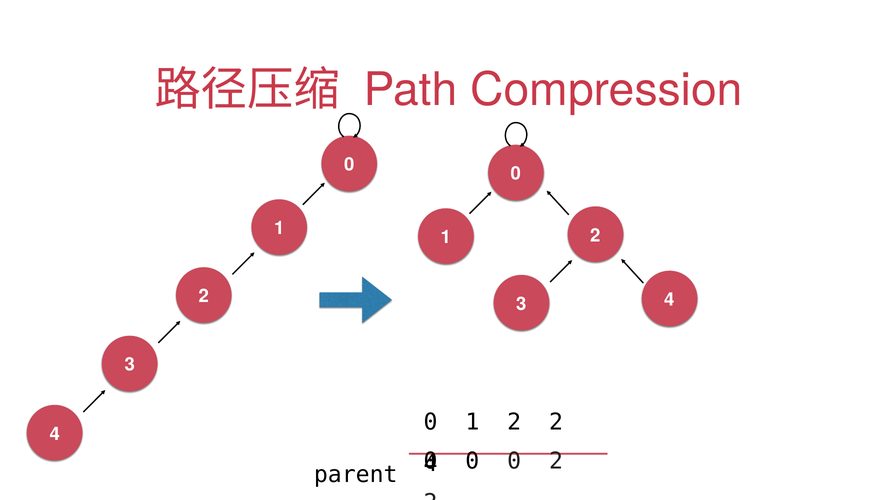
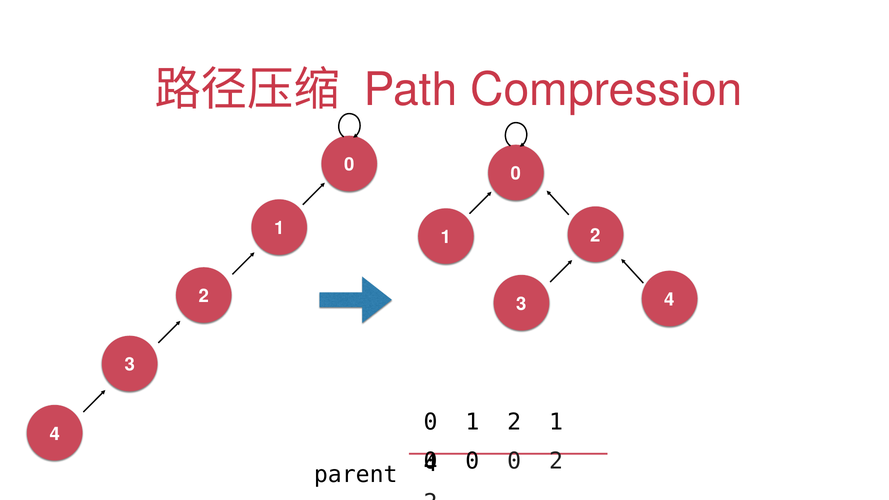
2 at (556, 422): 2 -> 1
